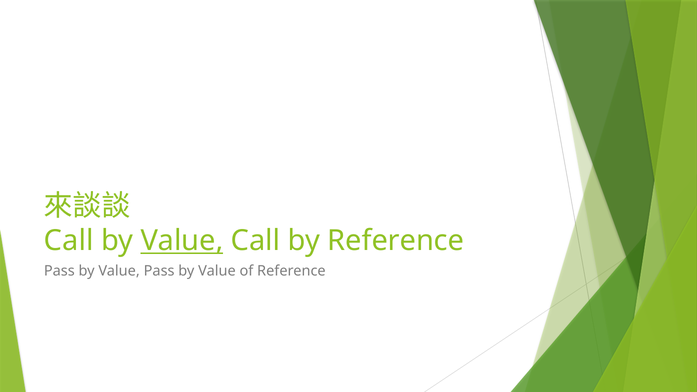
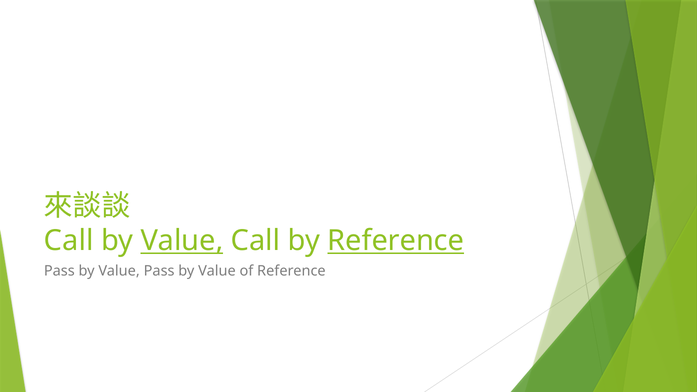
Reference at (396, 241) underline: none -> present
